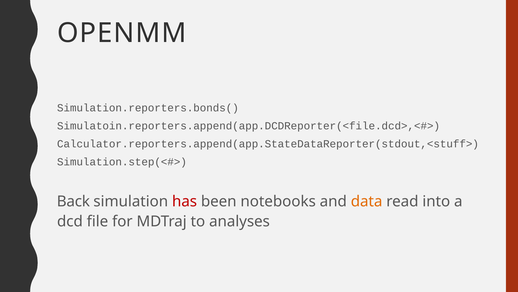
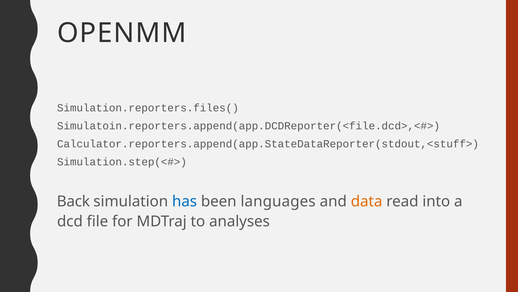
Simulation.reporters.bonds(: Simulation.reporters.bonds( -> Simulation.reporters.files(
has colour: red -> blue
notebooks: notebooks -> languages
